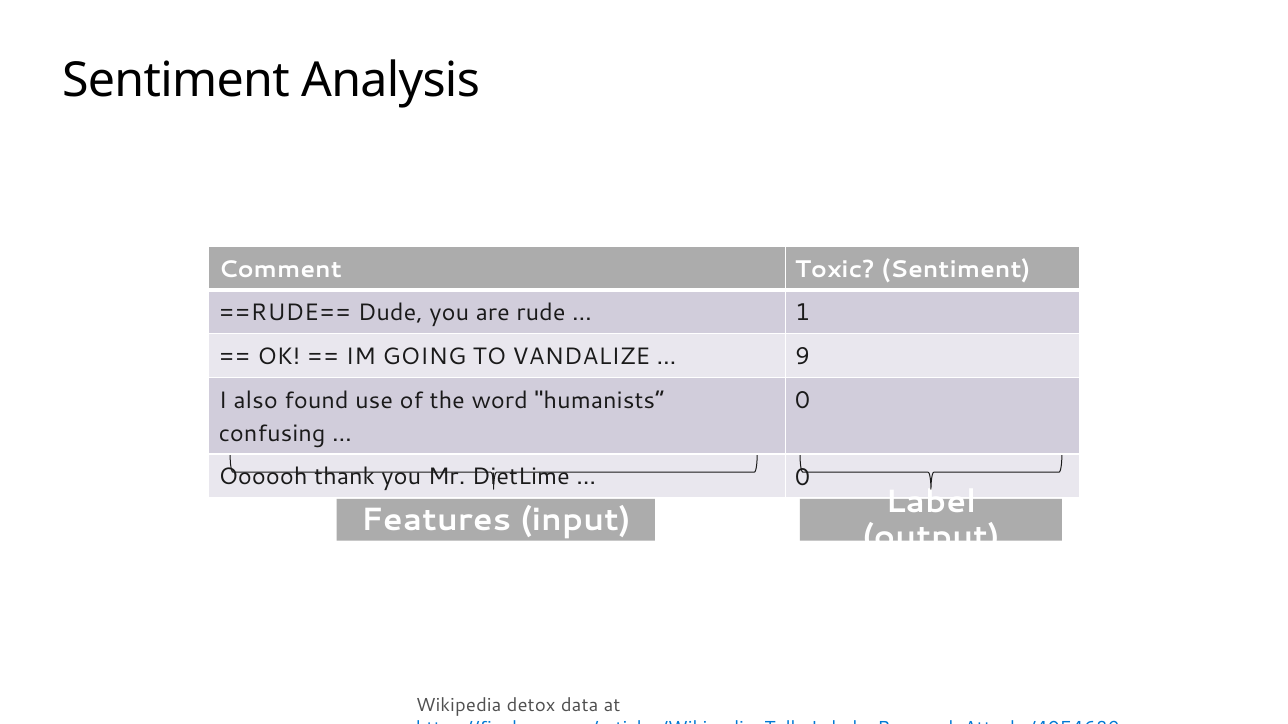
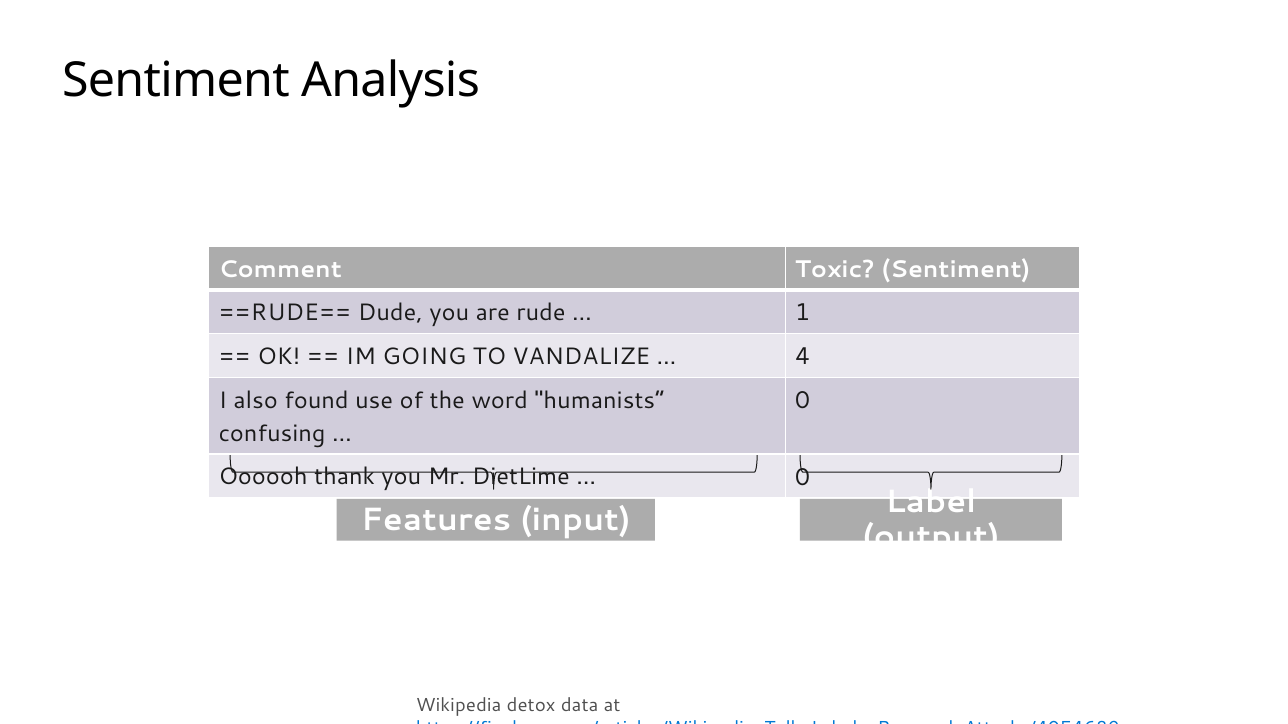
9: 9 -> 4
